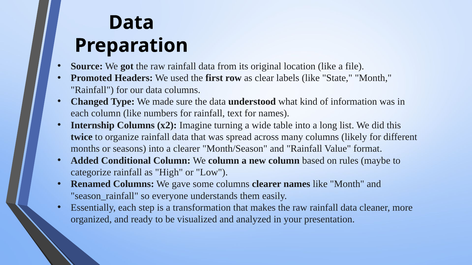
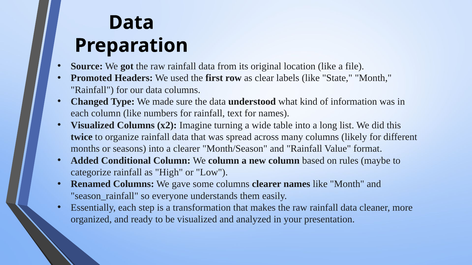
Internship at (93, 125): Internship -> Visualized
